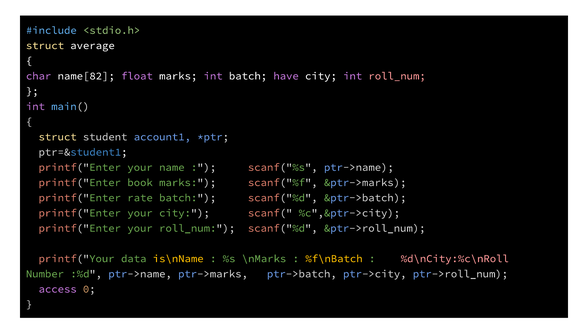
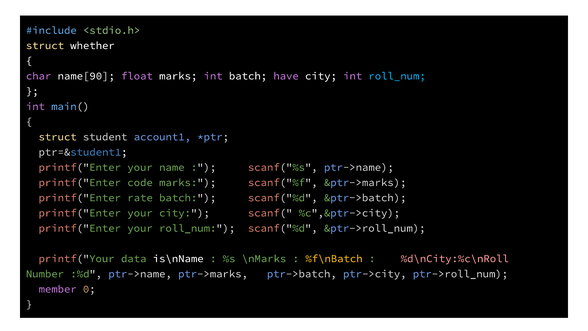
average: average -> whether
name[82: name[82 -> name[90
roll_num at (397, 76) colour: pink -> light blue
book: book -> code
is\nName colour: yellow -> white
access: access -> member
